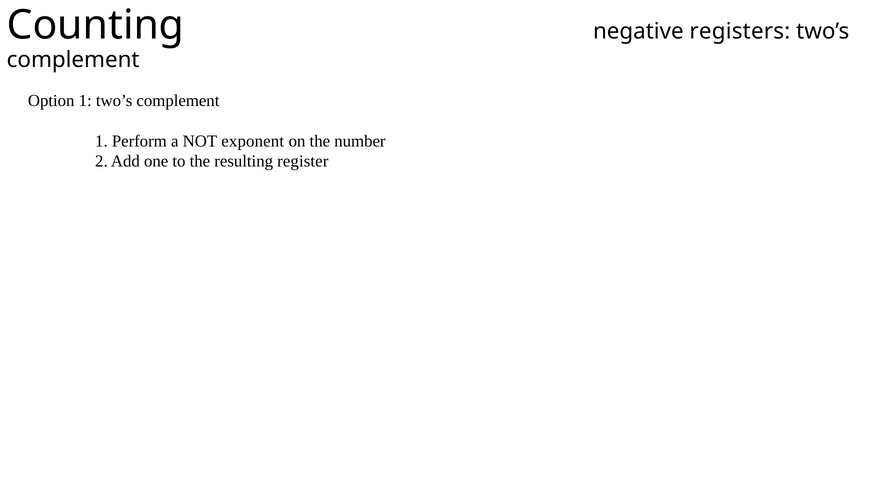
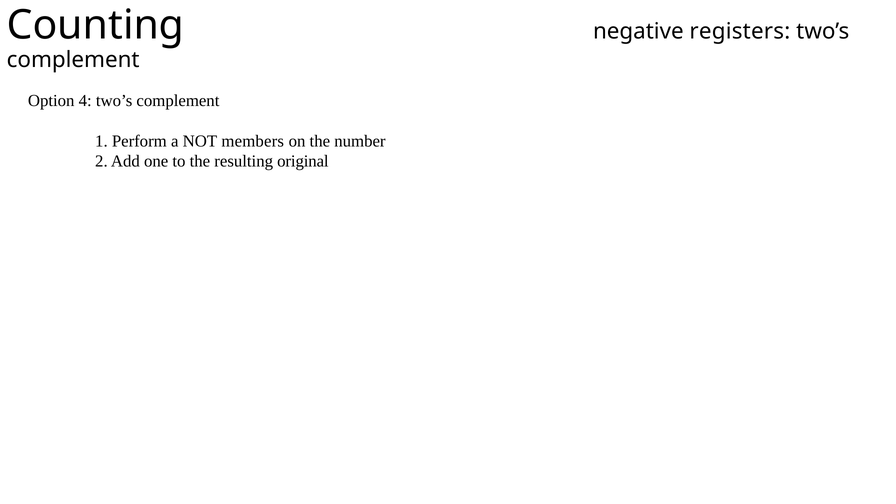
Option 1: 1 -> 4
exponent: exponent -> members
register: register -> original
